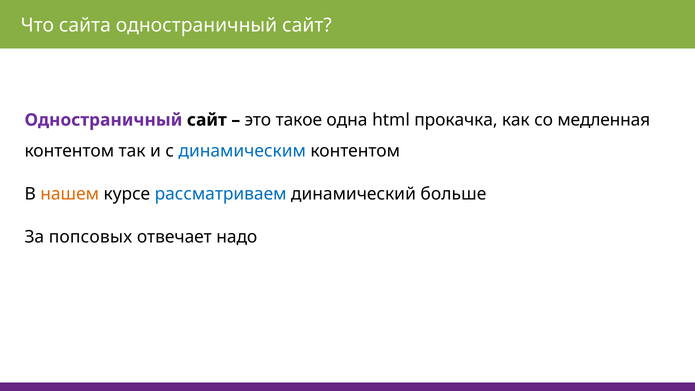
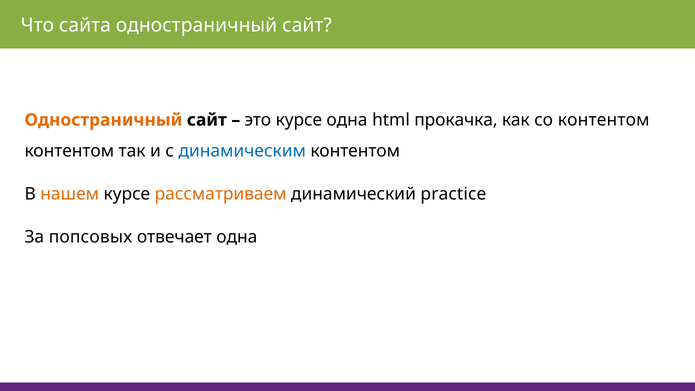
Одностраничный at (103, 120) colour: purple -> orange
это такое: такое -> курсе
со медленная: медленная -> контентом
рассматриваем colour: blue -> orange
больше: больше -> practice
отвечает надо: надо -> одна
